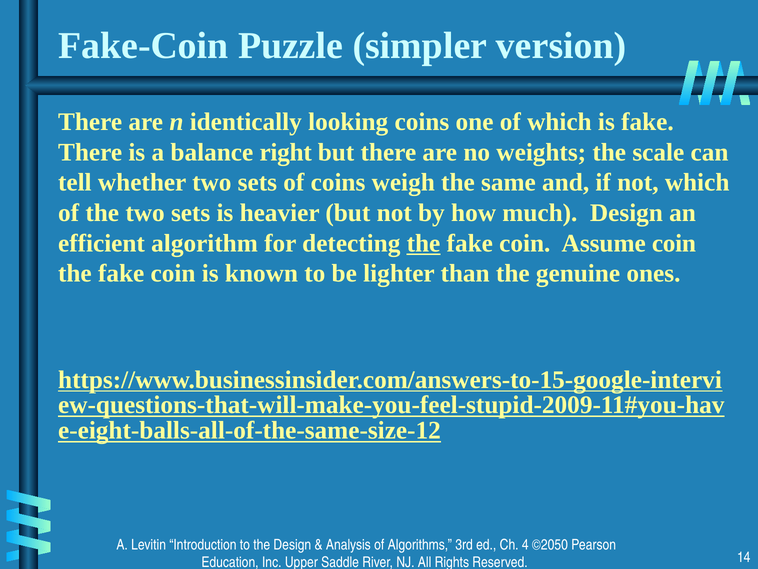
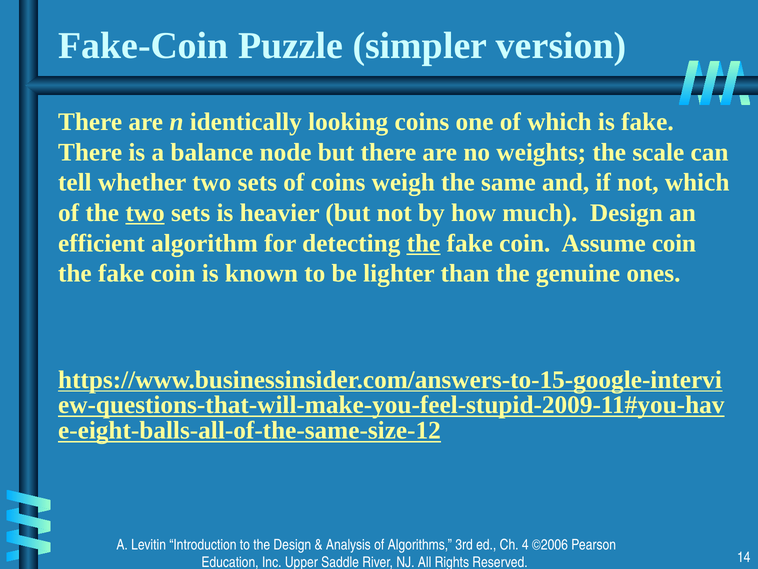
right: right -> node
two at (145, 213) underline: none -> present
©2050: ©2050 -> ©2006
